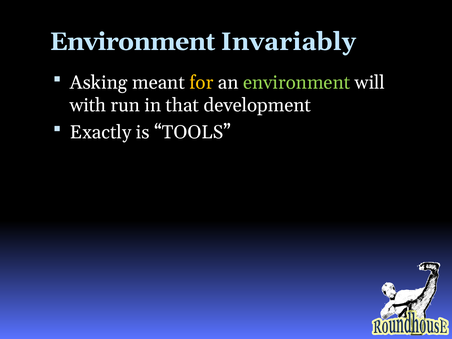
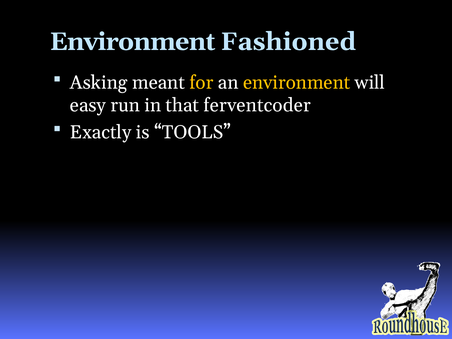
Invariably: Invariably -> Fashioned
environment at (297, 83) colour: light green -> yellow
with: with -> easy
development: development -> ferventcoder
